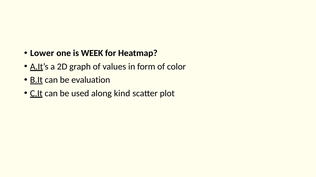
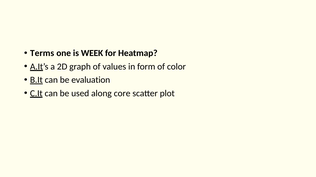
Lower: Lower -> Terms
kind: kind -> core
